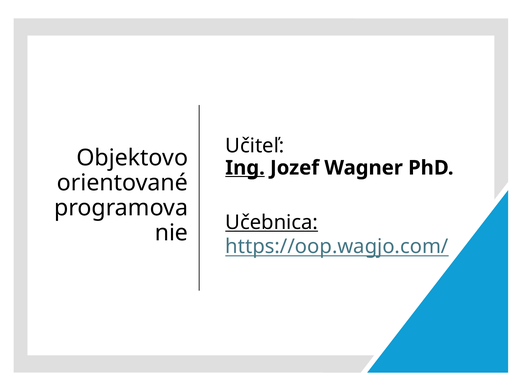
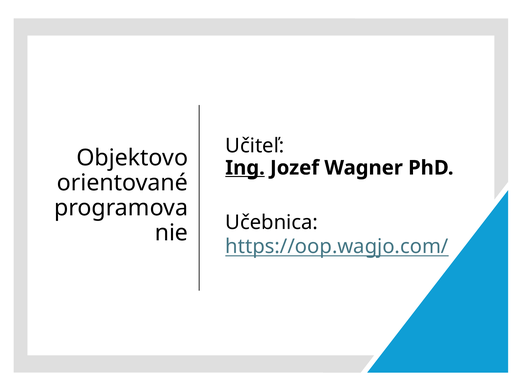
Učebnica underline: present -> none
